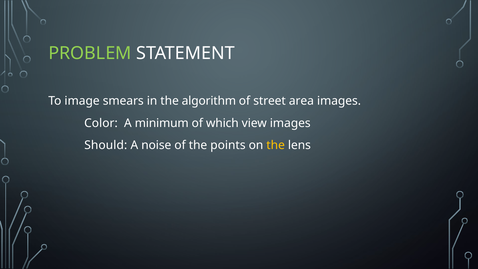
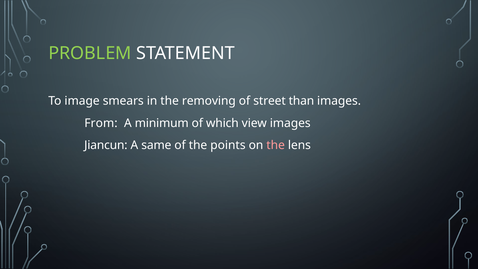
algorithm: algorithm -> removing
area: area -> than
Color: Color -> From
Should: Should -> Jiancun
noise: noise -> same
the at (276, 145) colour: yellow -> pink
